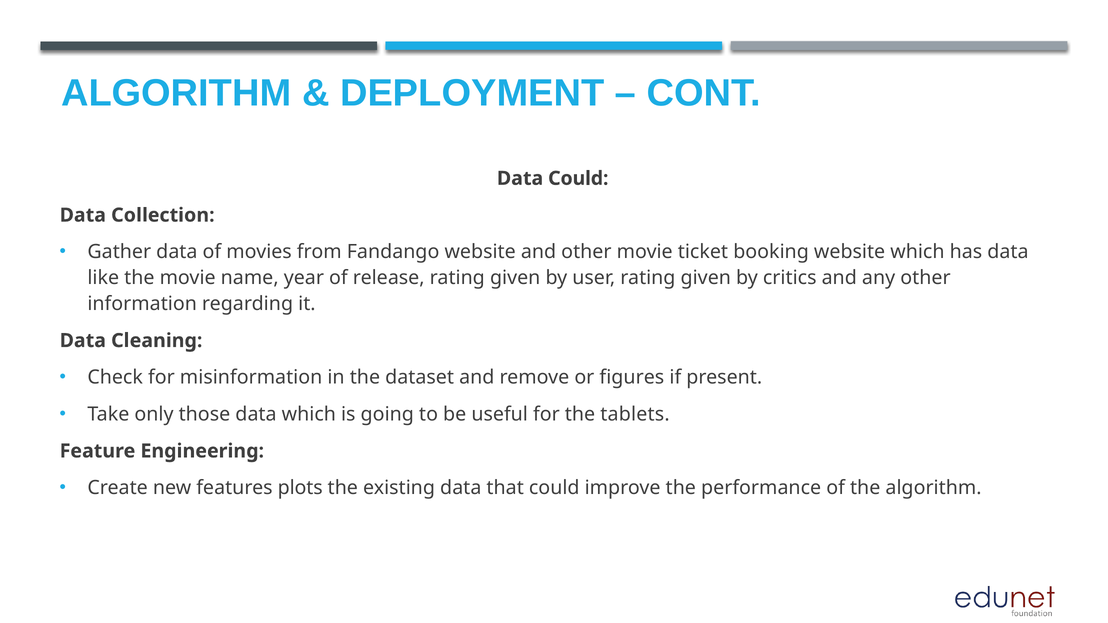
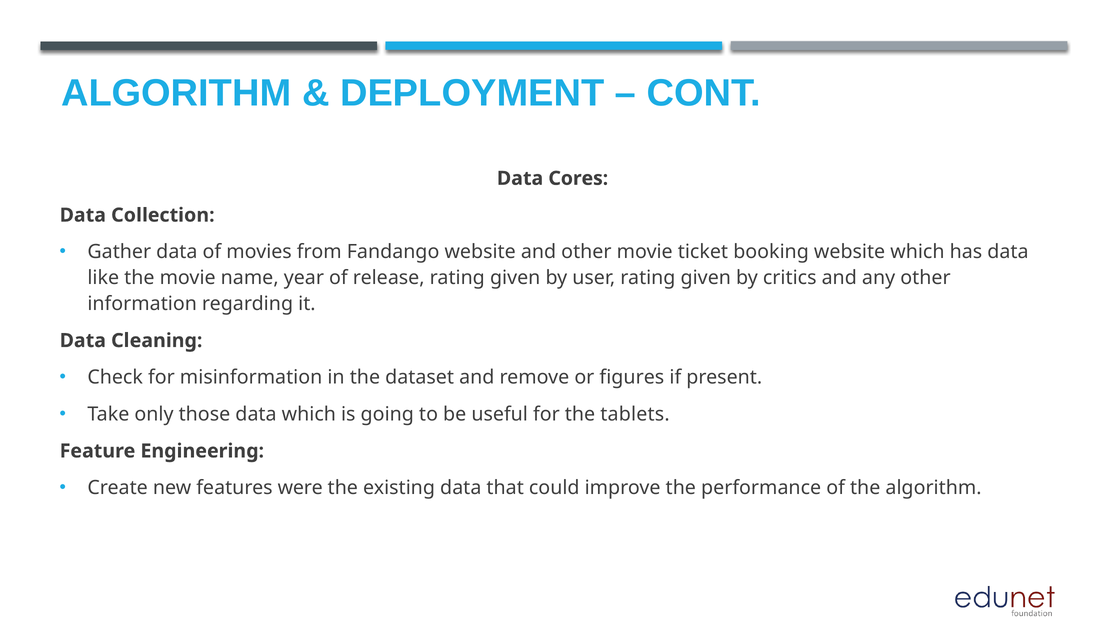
Data Could: Could -> Cores
plots: plots -> were
